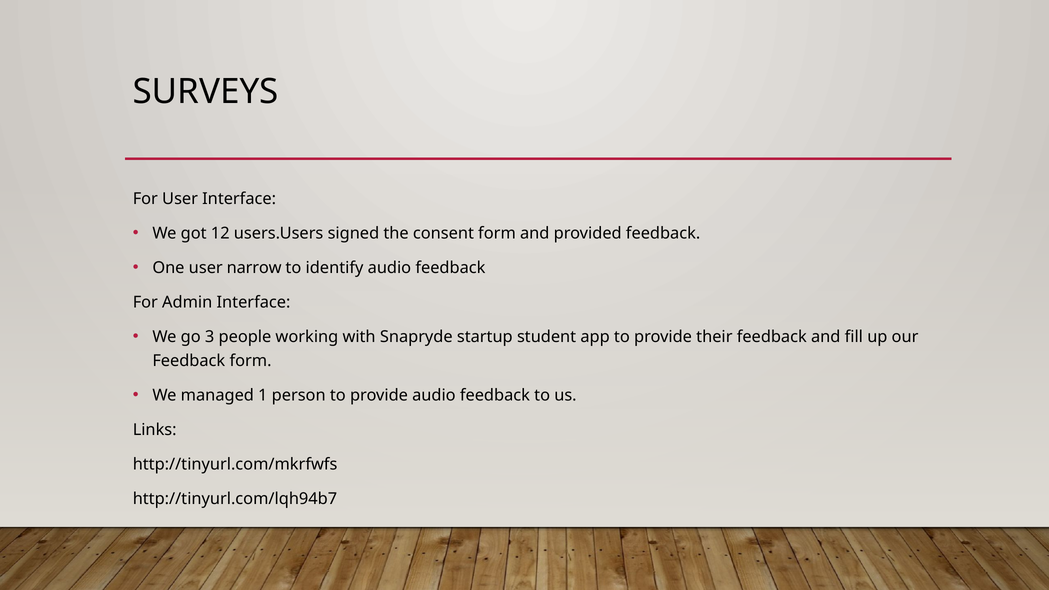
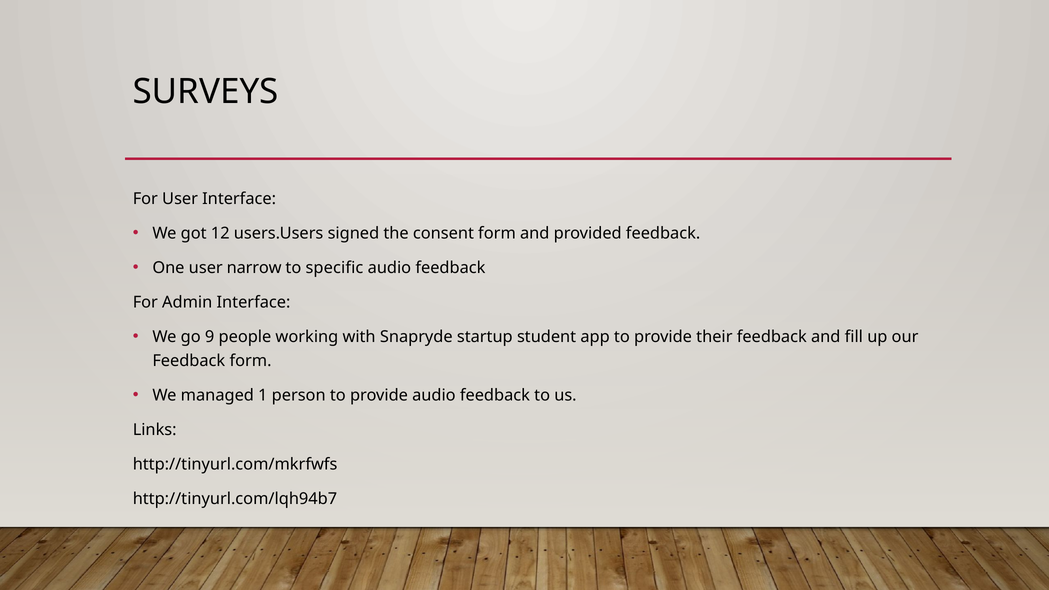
identify: identify -> specific
3: 3 -> 9
